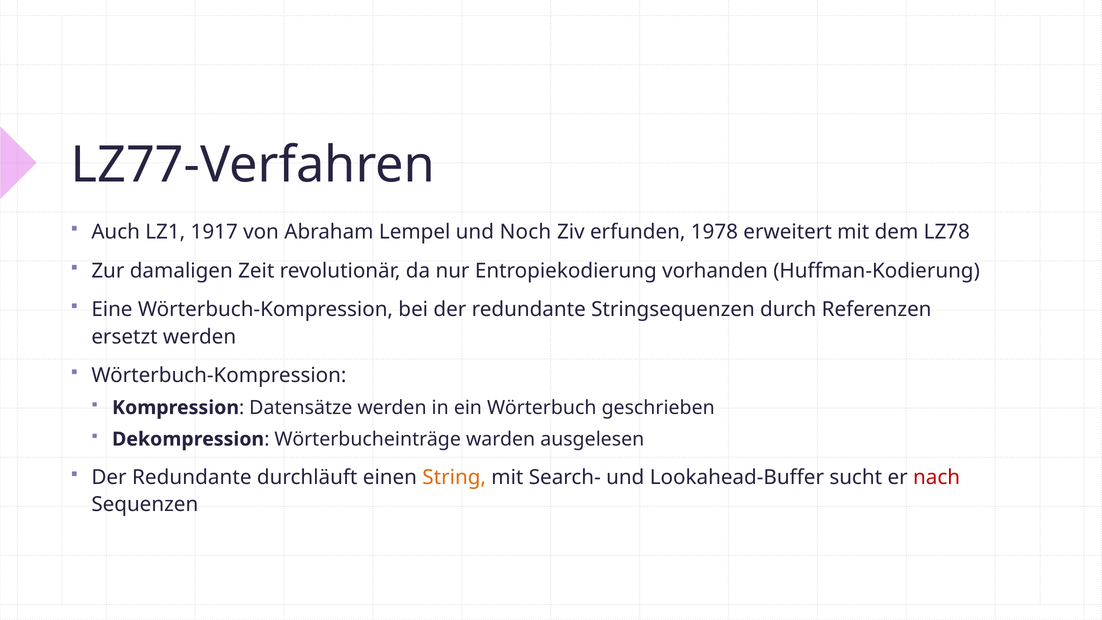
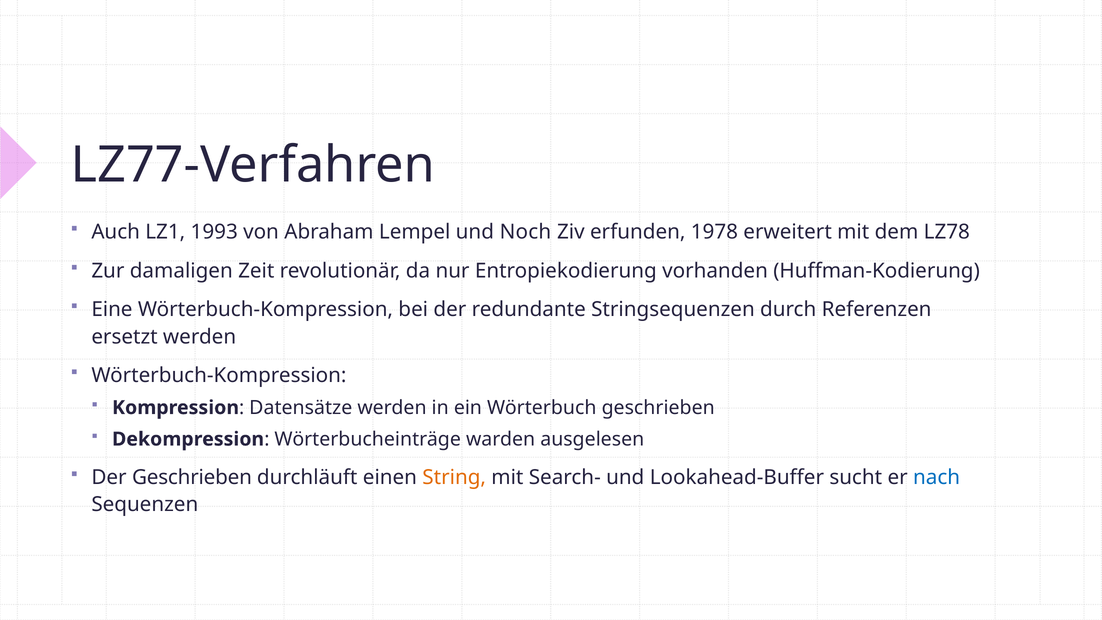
1917: 1917 -> 1993
Redundante at (192, 477): Redundante -> Geschrieben
nach colour: red -> blue
